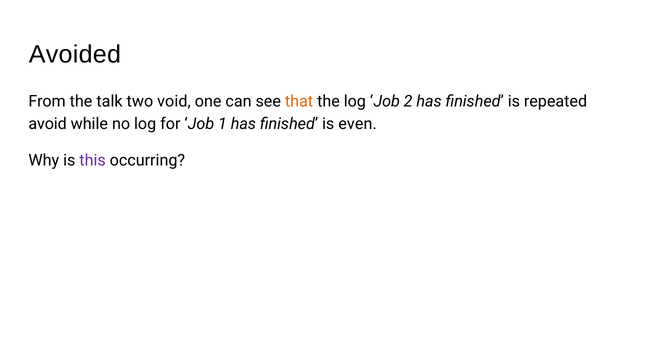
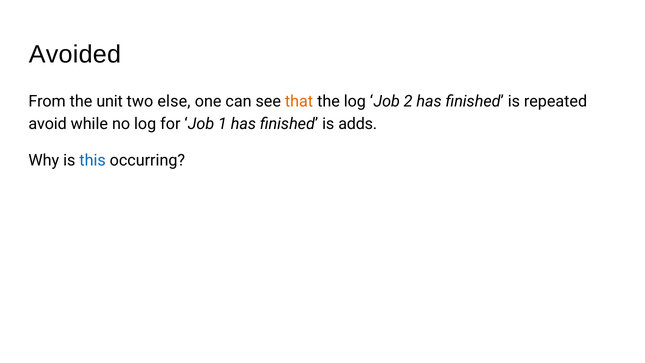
talk: talk -> unit
void: void -> else
even: even -> adds
this colour: purple -> blue
